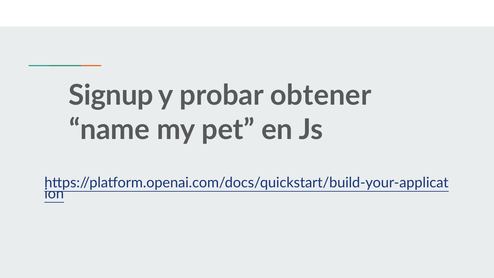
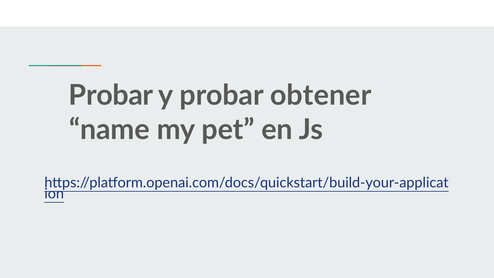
Signup at (111, 96): Signup -> Probar
